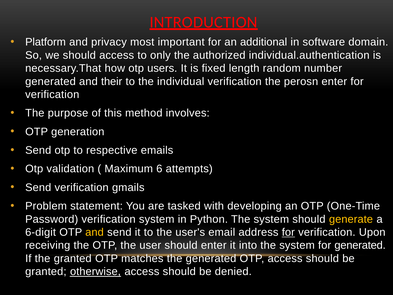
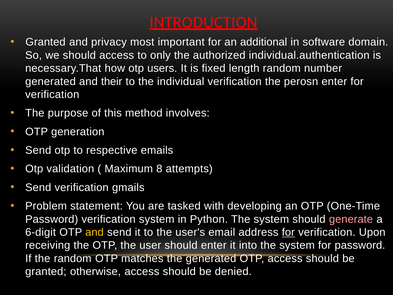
Platform at (46, 42): Platform -> Granted
6: 6 -> 8
generate colour: yellow -> pink
for generated: generated -> password
the granted: granted -> random
otherwise underline: present -> none
